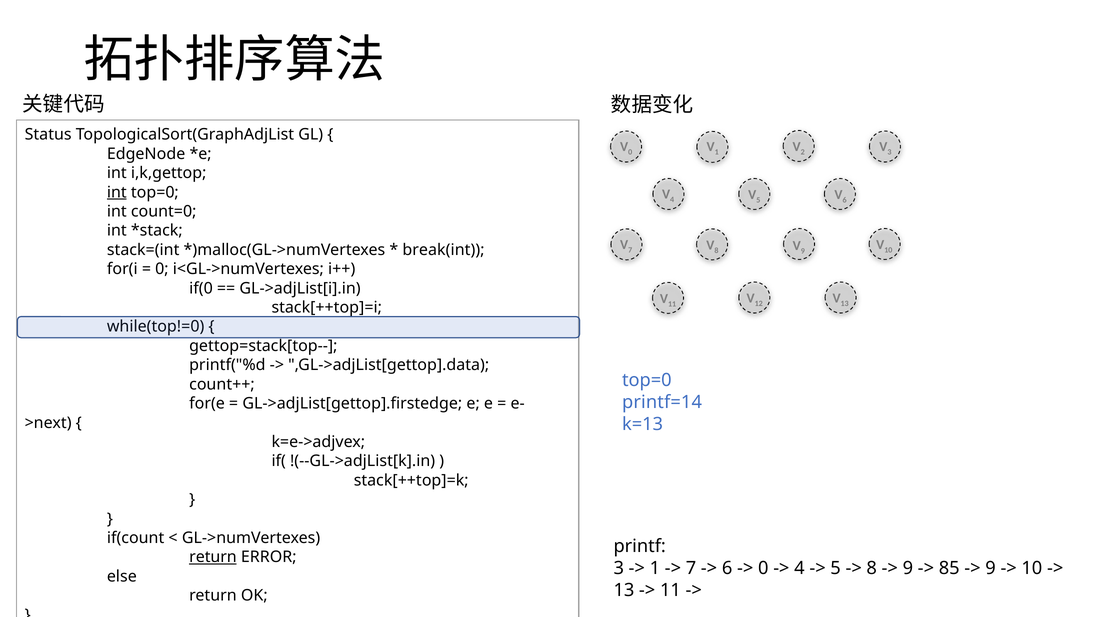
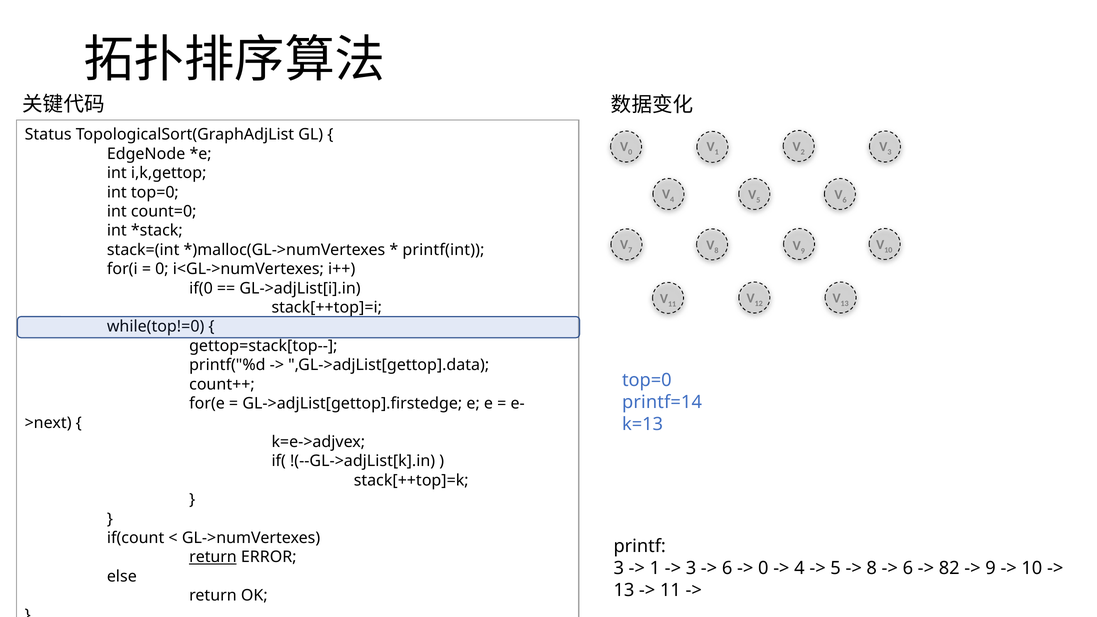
int at (117, 192) underline: present -> none
break(int: break(int -> printf(int
7 at (691, 568): 7 -> 3
9 at (908, 568): 9 -> 6
85: 85 -> 82
